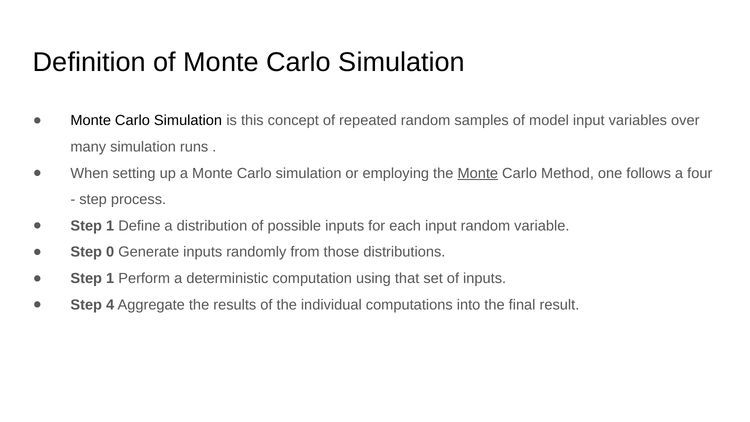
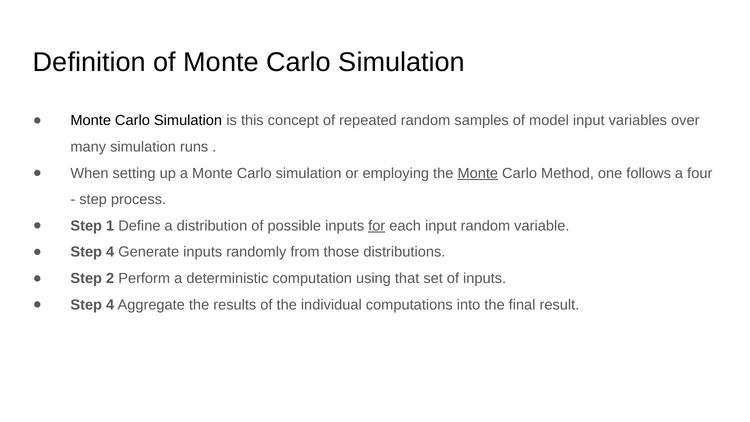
for underline: none -> present
0 at (110, 252): 0 -> 4
1 at (110, 278): 1 -> 2
